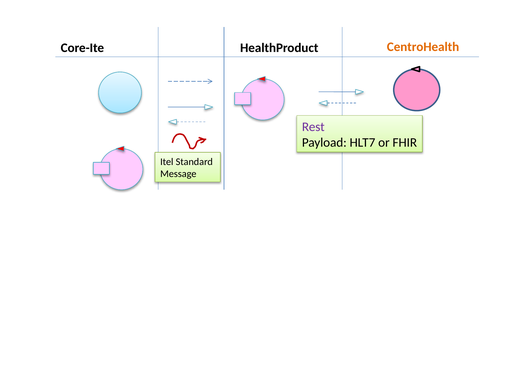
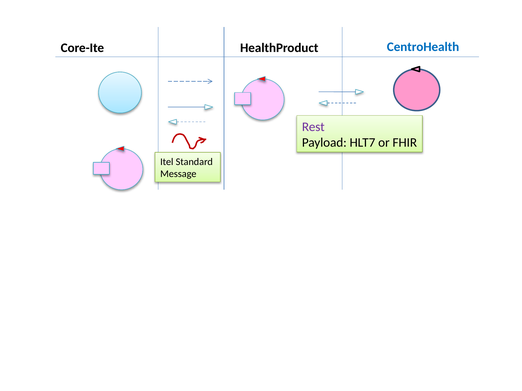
CentroHealth colour: orange -> blue
